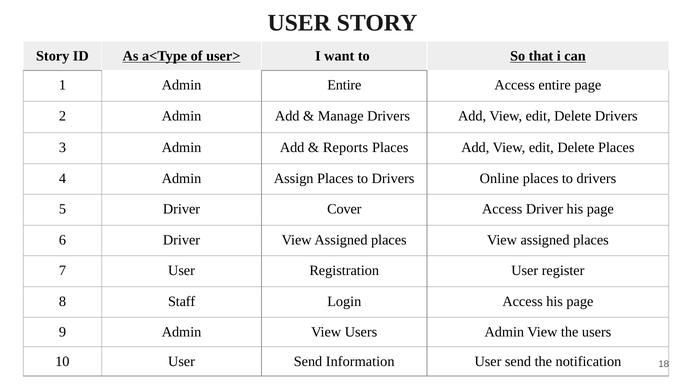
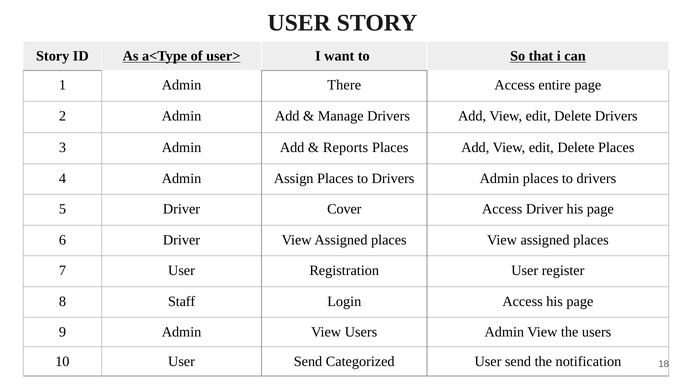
Admin Entire: Entire -> There
Drivers Online: Online -> Admin
Information: Information -> Categorized
